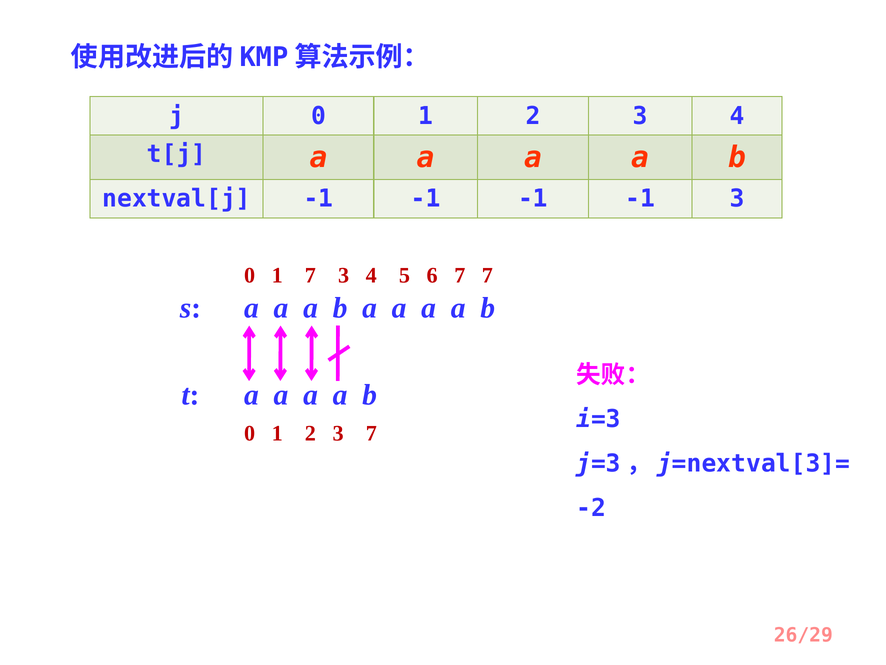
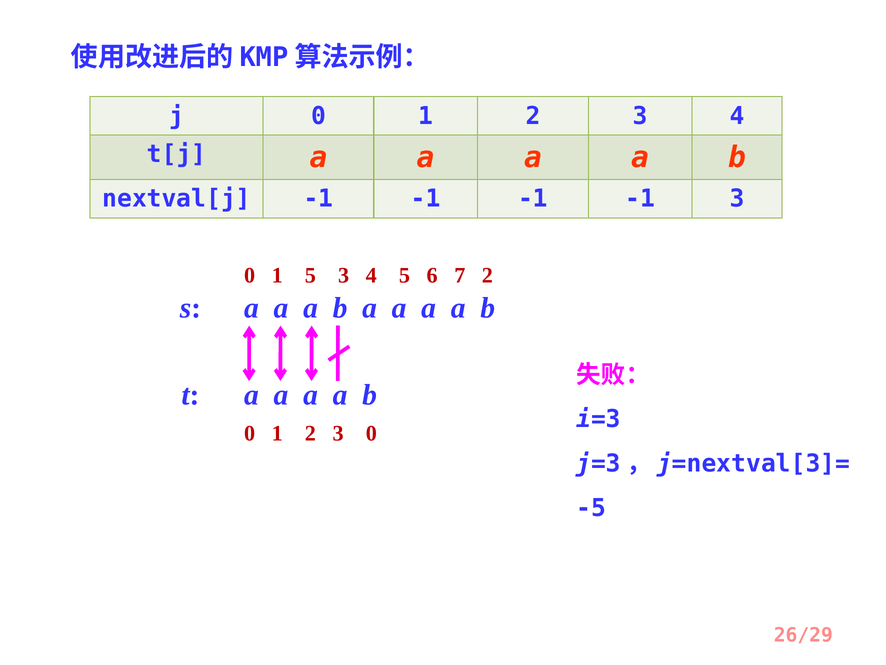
1 7: 7 -> 5
7 7: 7 -> 2
3 7: 7 -> 0
-2: -2 -> -5
